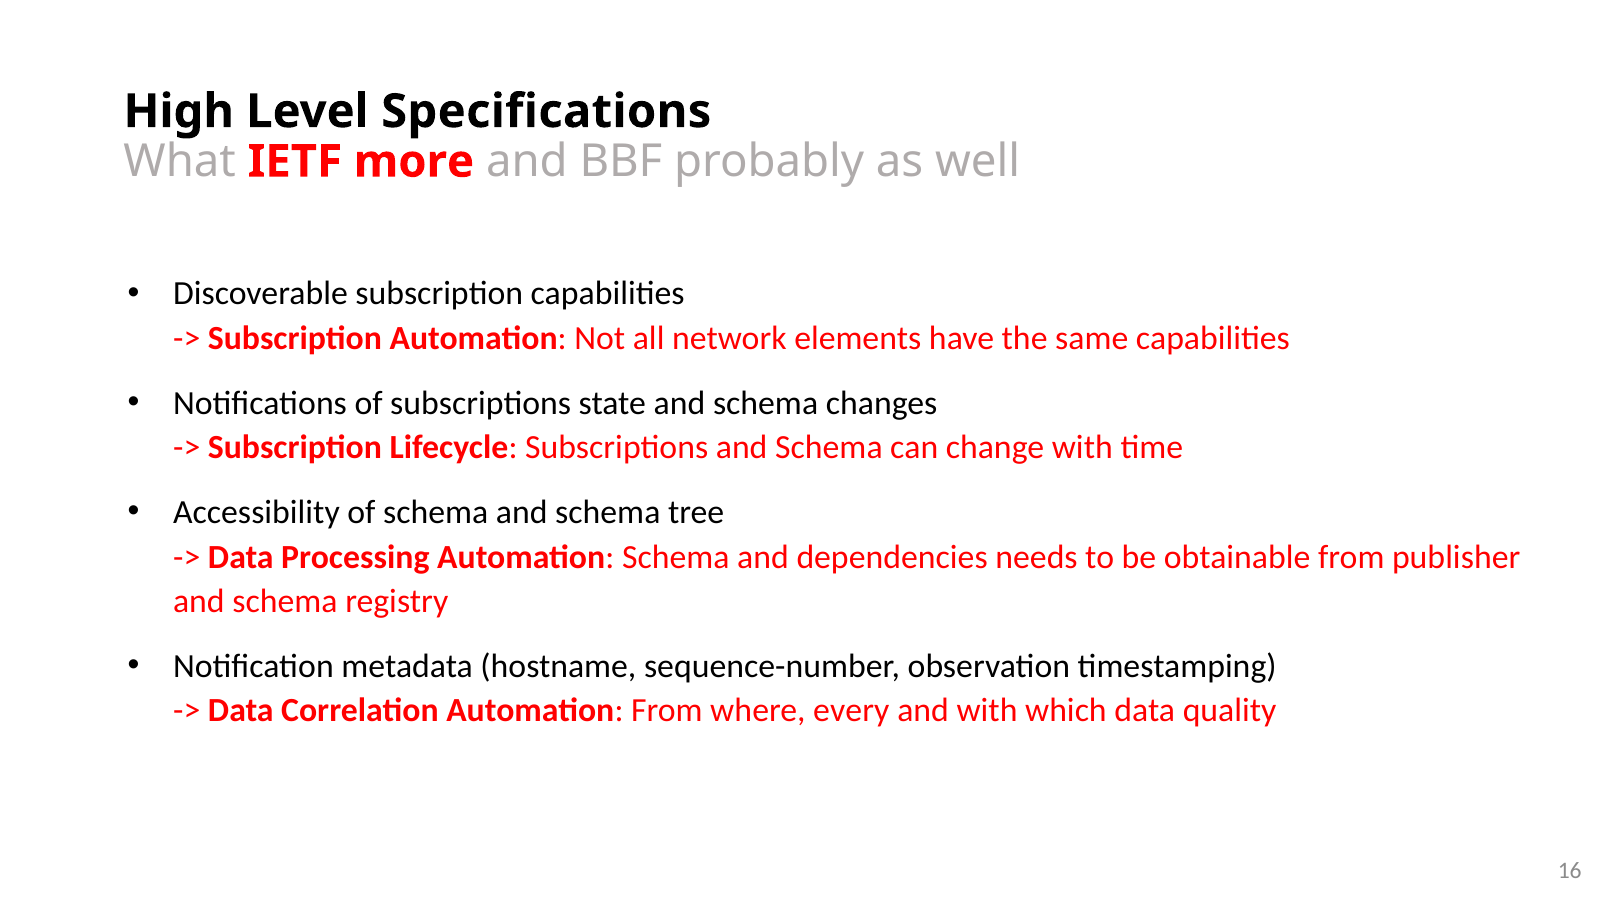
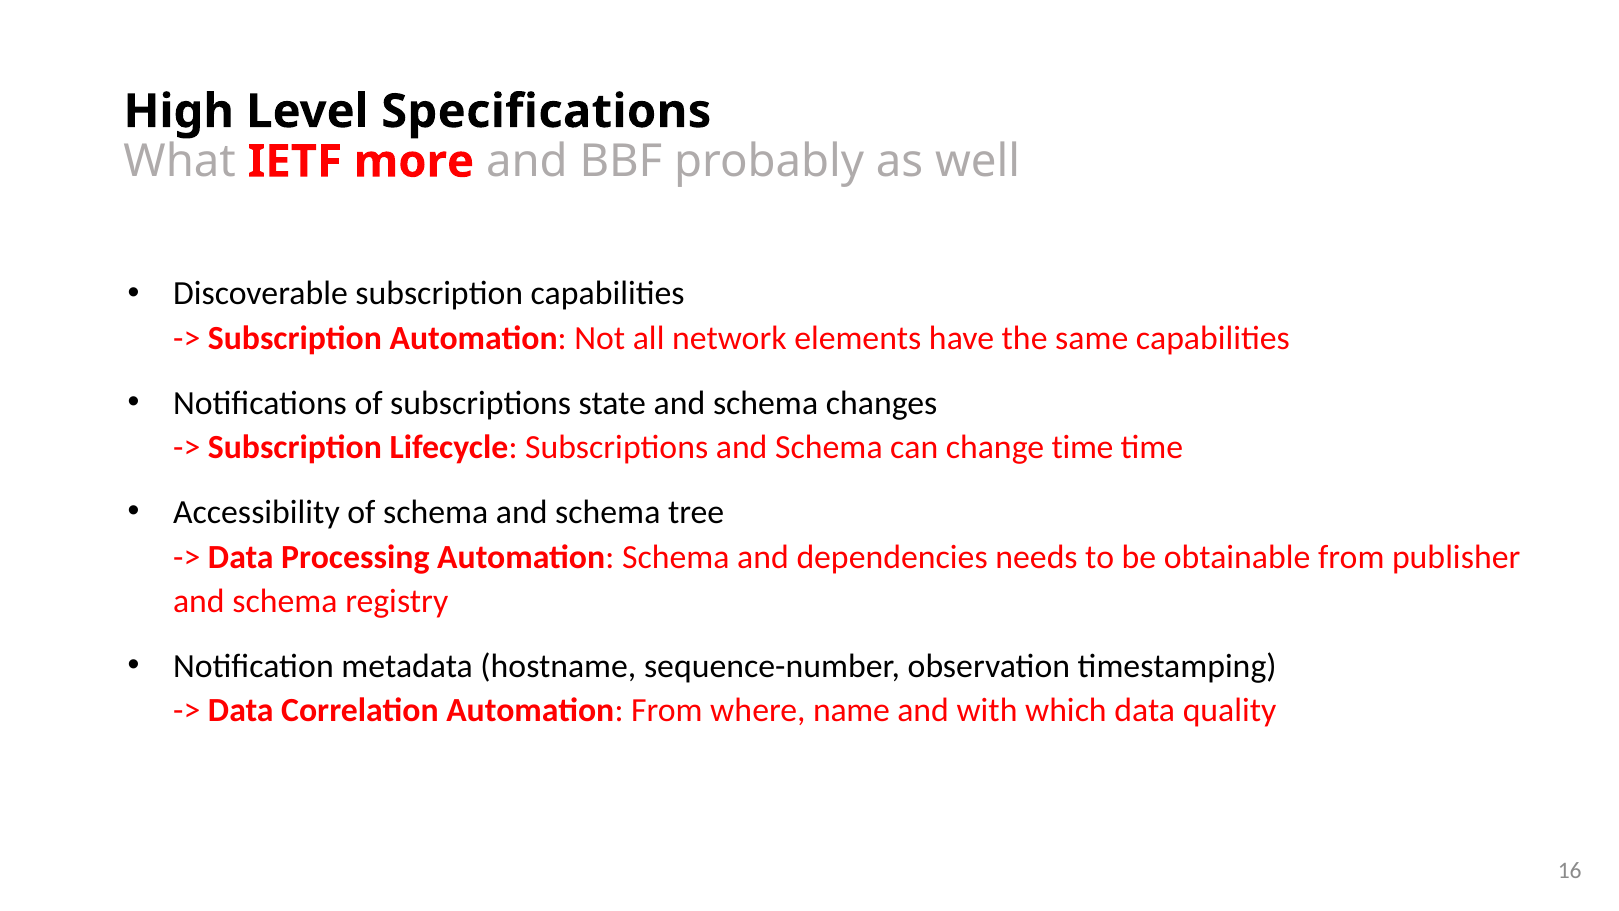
change with: with -> time
every: every -> name
